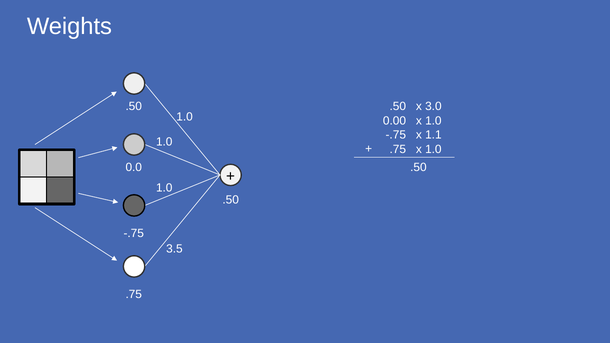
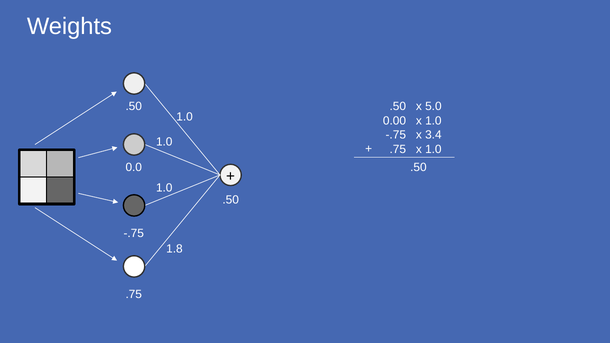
3.0: 3.0 -> 5.0
1.1: 1.1 -> 3.4
3.5: 3.5 -> 1.8
